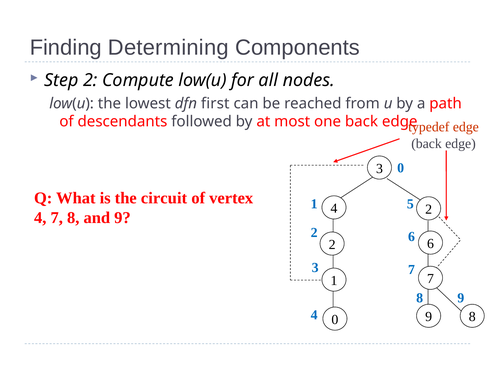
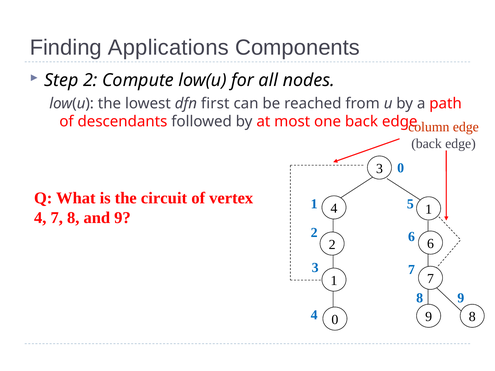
Determining: Determining -> Applications
typedef: typedef -> column
4 2: 2 -> 1
